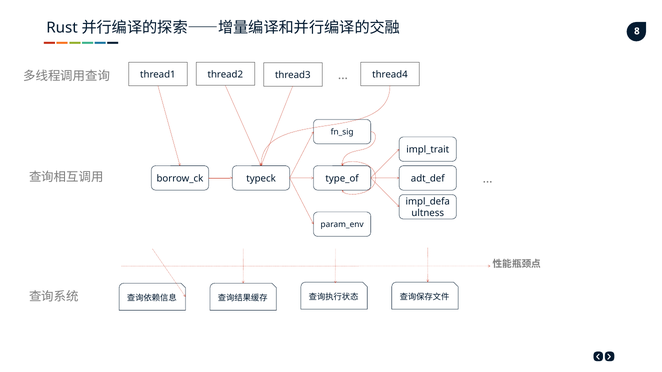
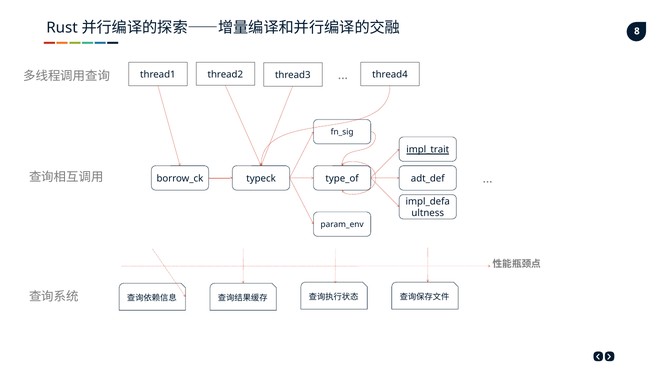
impl_trait underline: none -> present
